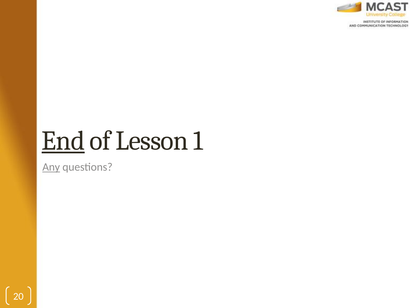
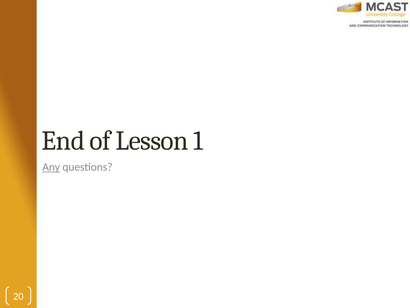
End underline: present -> none
